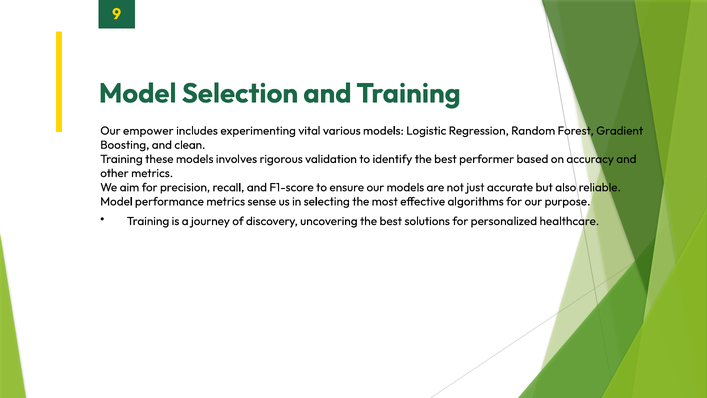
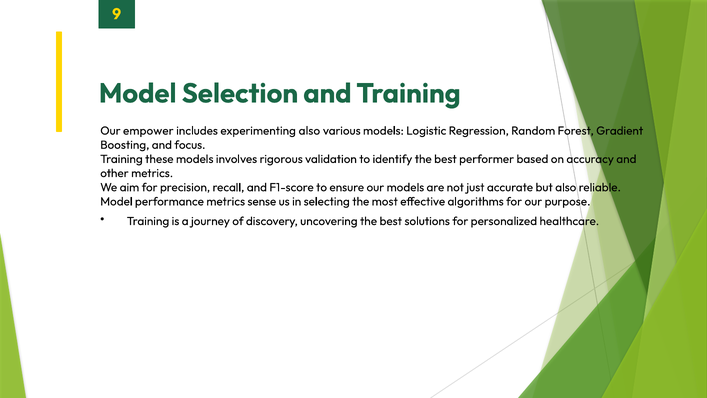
experimenting vital: vital -> also
clean: clean -> focus
